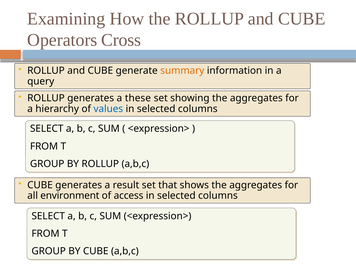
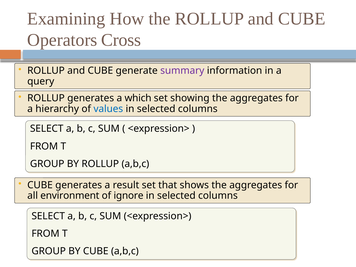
summary colour: orange -> purple
these: these -> which
access: access -> ignore
